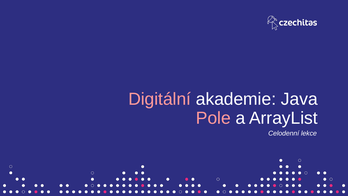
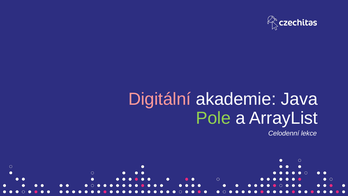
Pole colour: pink -> light green
